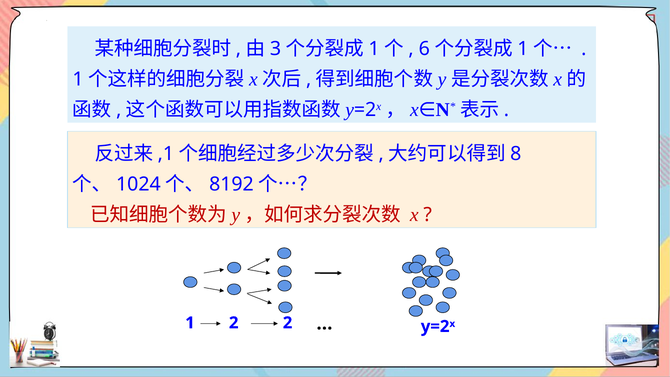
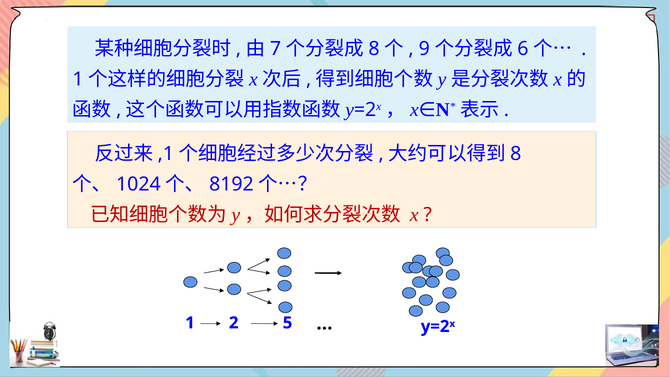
3: 3 -> 7
1 at (374, 49): 1 -> 8
6: 6 -> 9
1 at (523, 49): 1 -> 6
2 2: 2 -> 5
